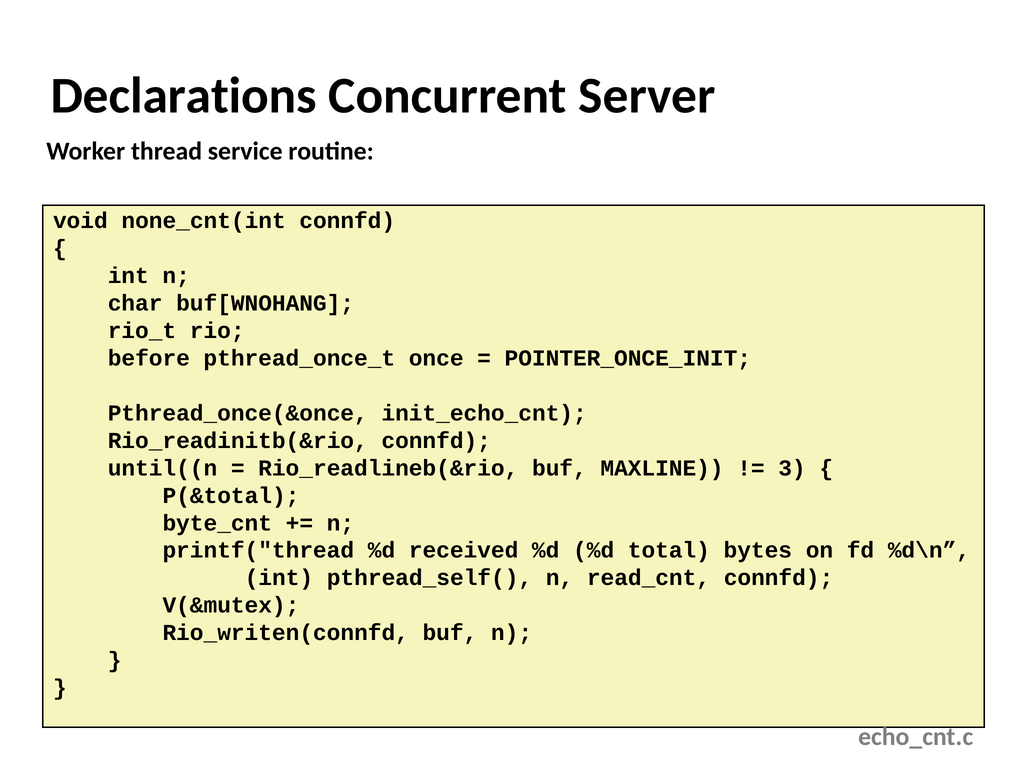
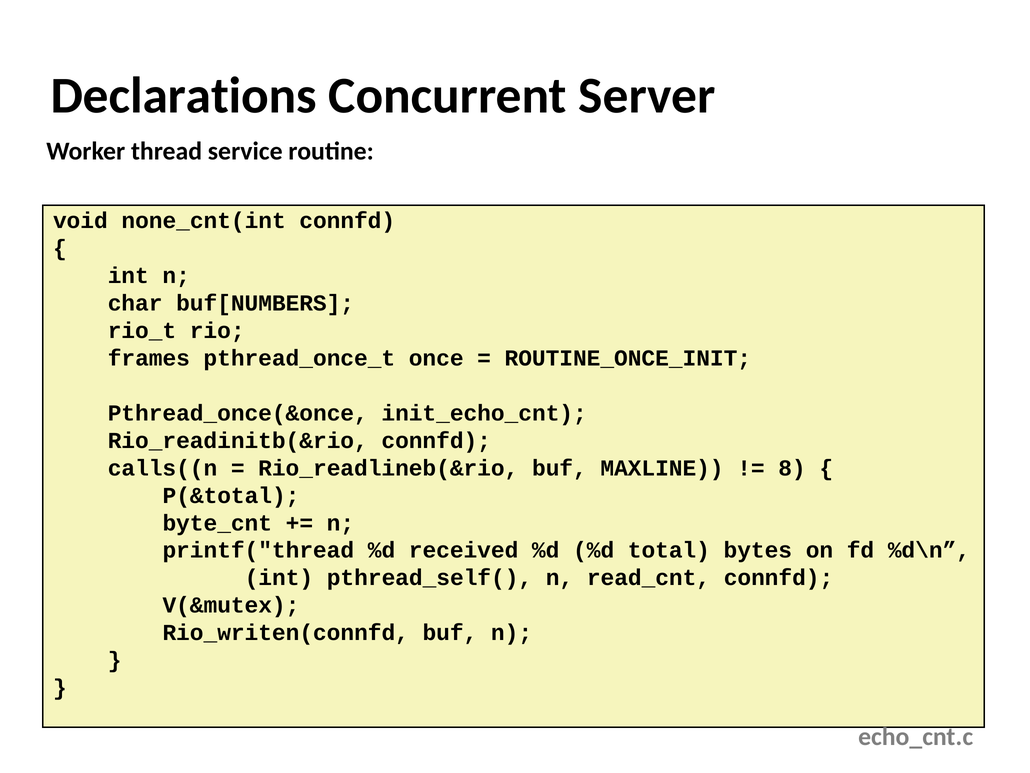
buf[WNOHANG: buf[WNOHANG -> buf[NUMBERS
before: before -> frames
POINTER_ONCE_INIT: POINTER_ONCE_INIT -> ROUTINE_ONCE_INIT
until((n: until((n -> calls((n
3: 3 -> 8
